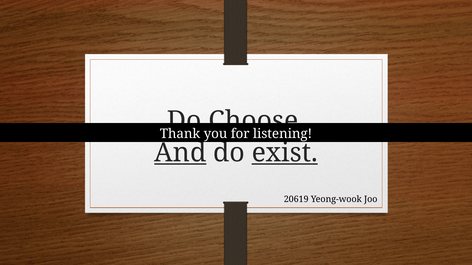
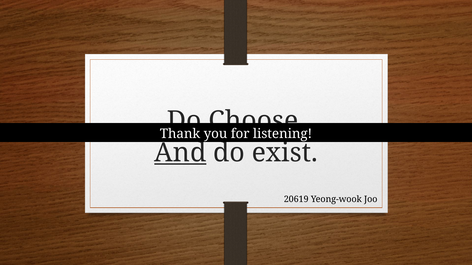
exist underline: present -> none
